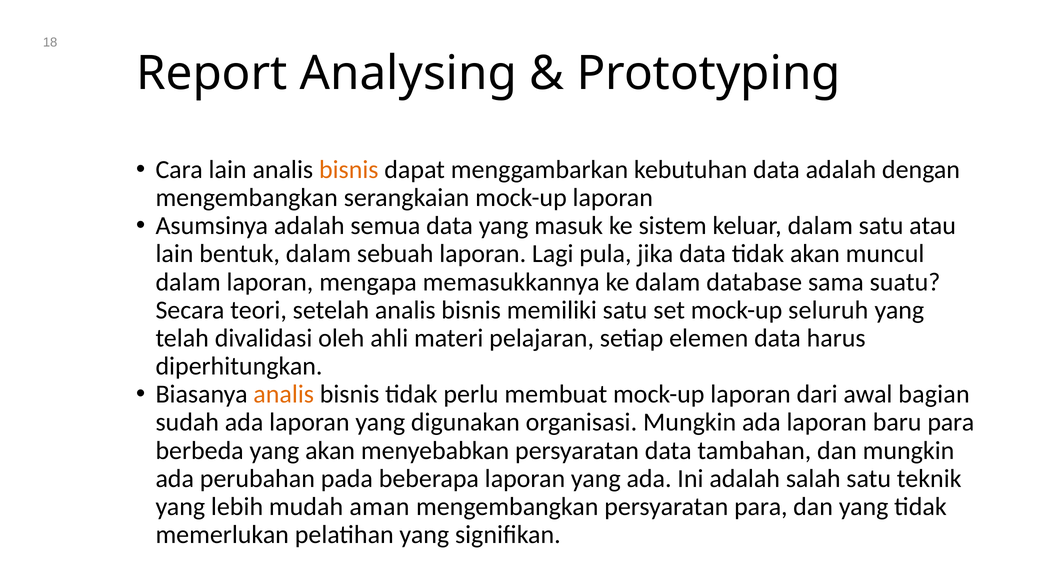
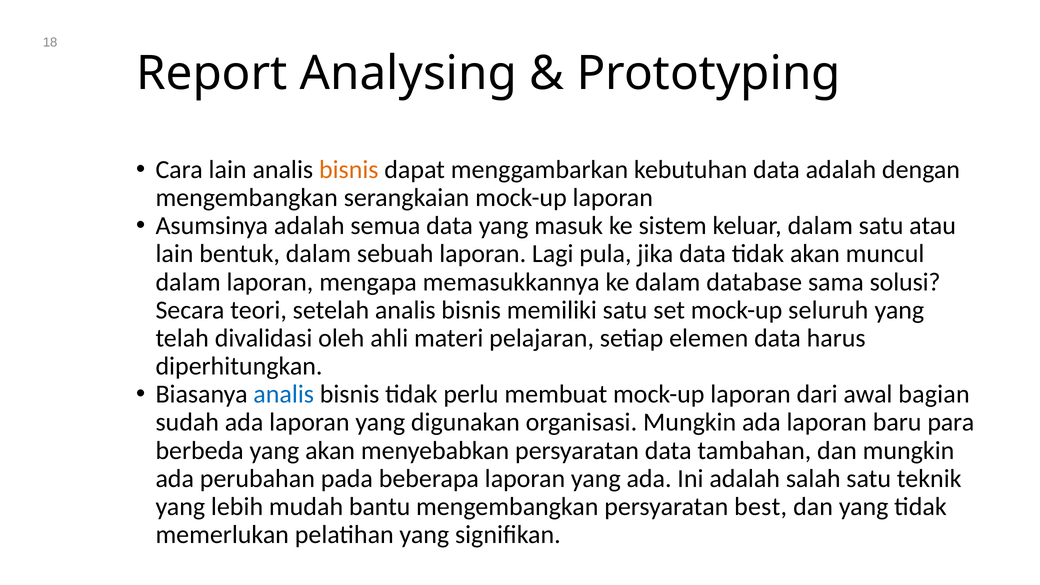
suatu: suatu -> solusi
analis at (284, 394) colour: orange -> blue
aman: aman -> bantu
persyaratan para: para -> best
